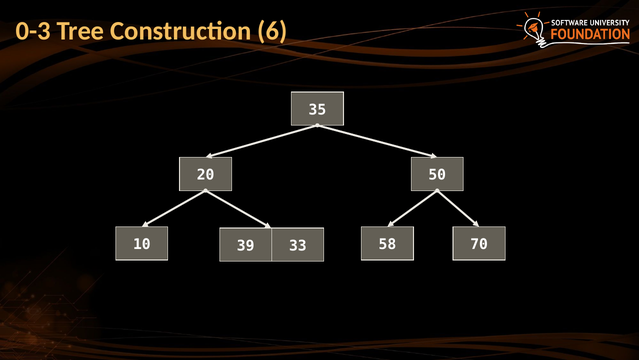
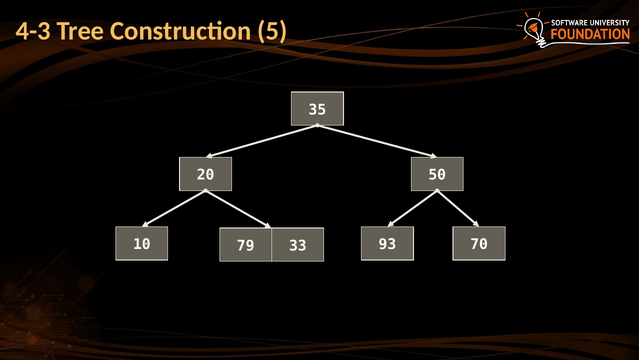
0-3: 0-3 -> 4-3
6: 6 -> 5
39: 39 -> 79
58: 58 -> 93
